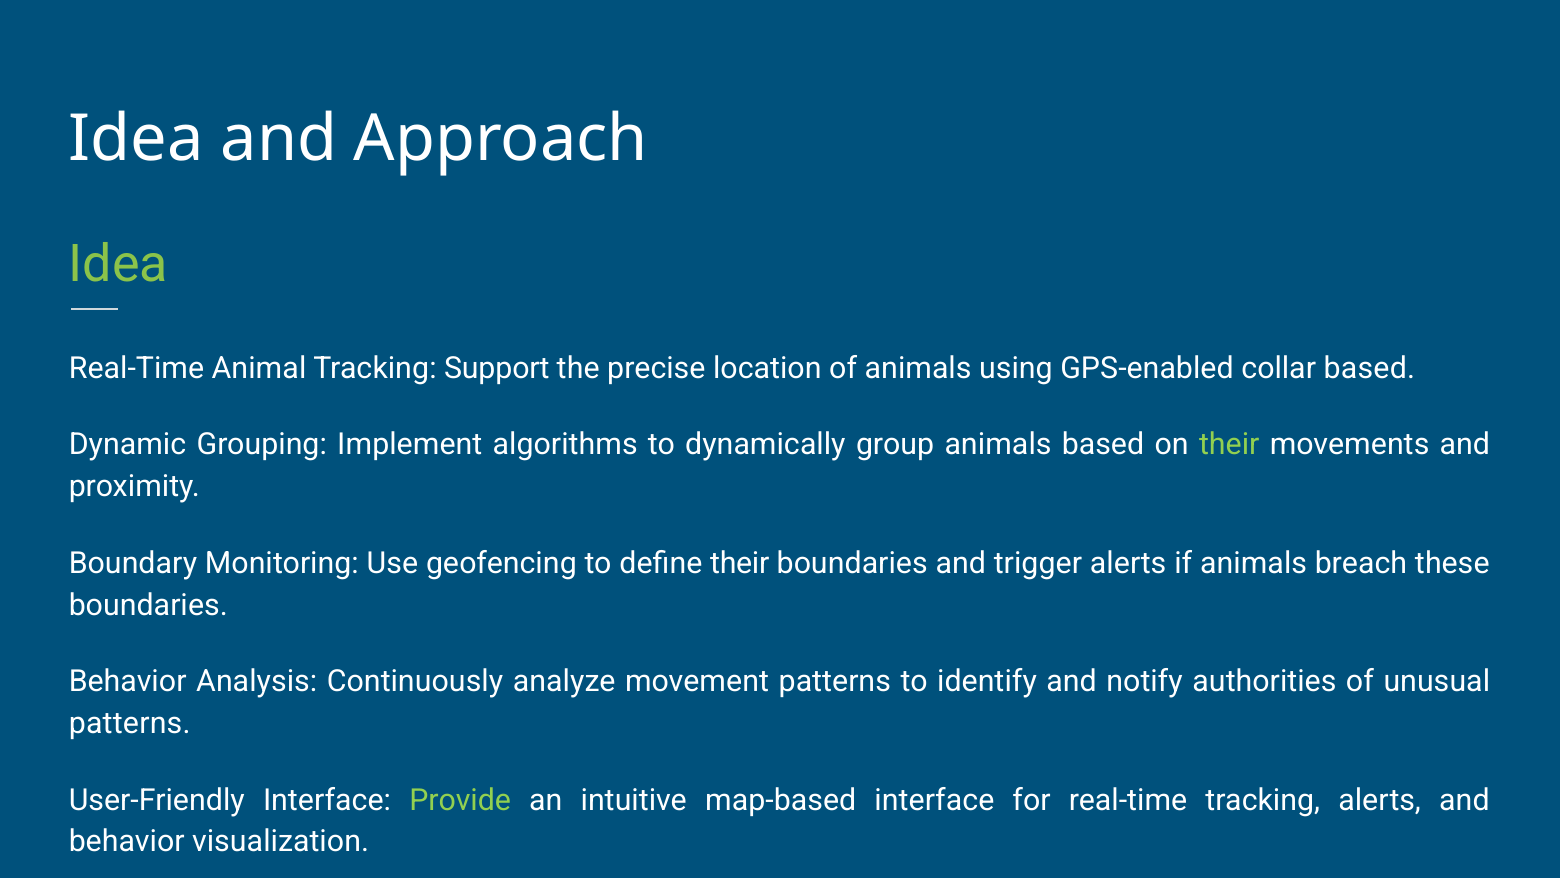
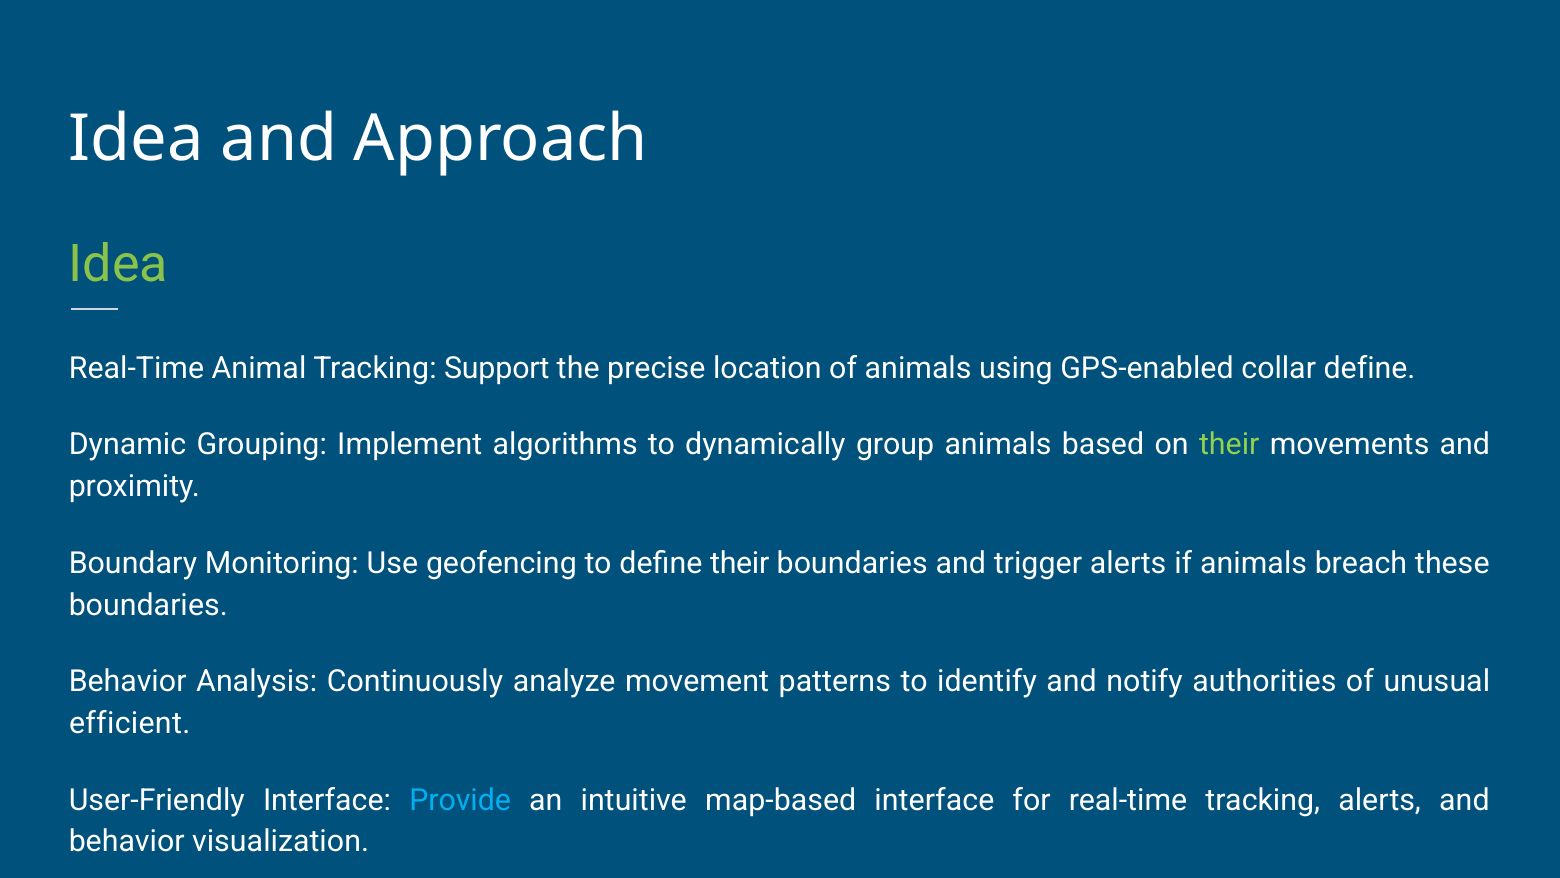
collar based: based -> define
patterns at (130, 723): patterns -> efficient
Provide colour: light green -> light blue
